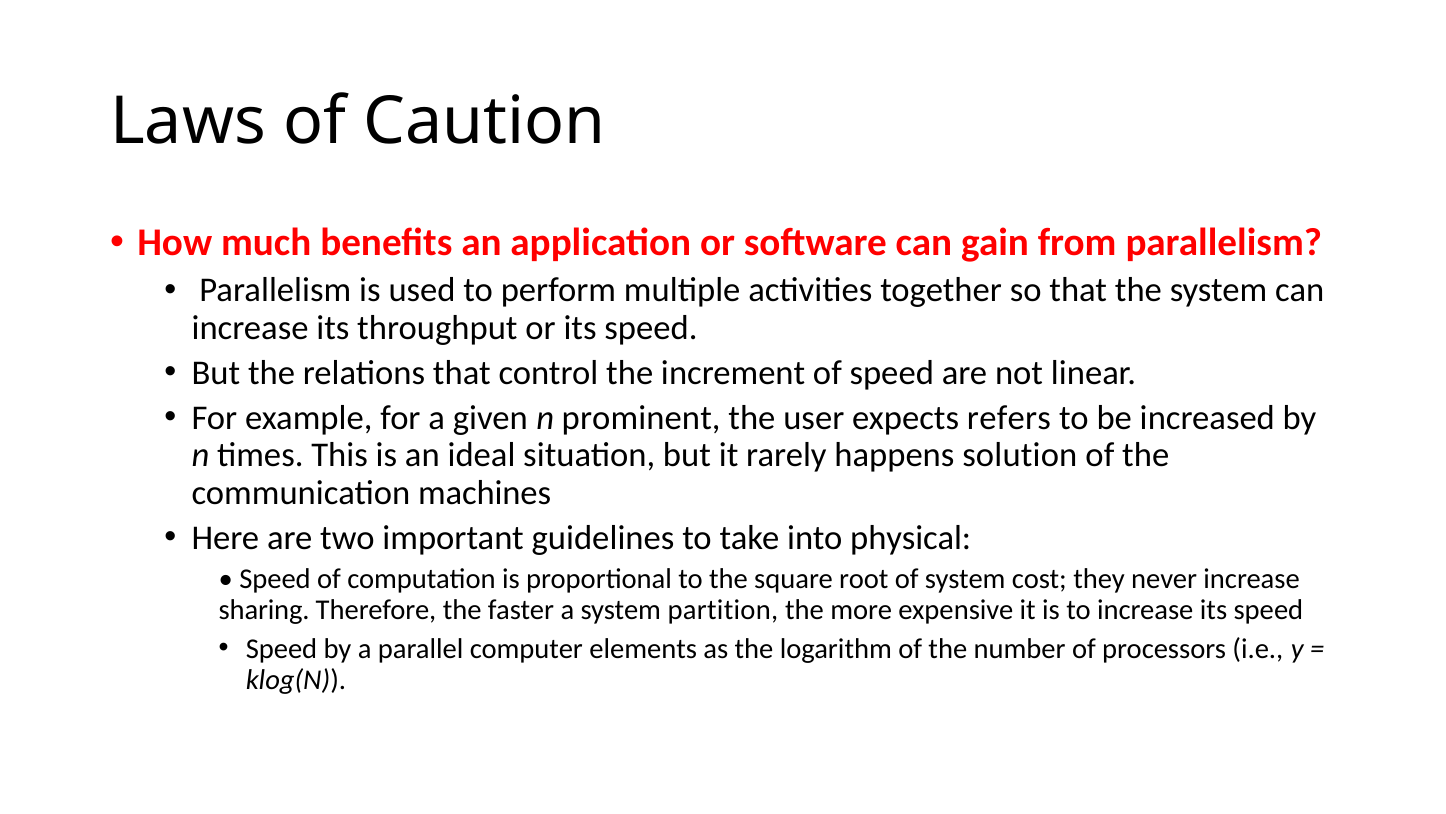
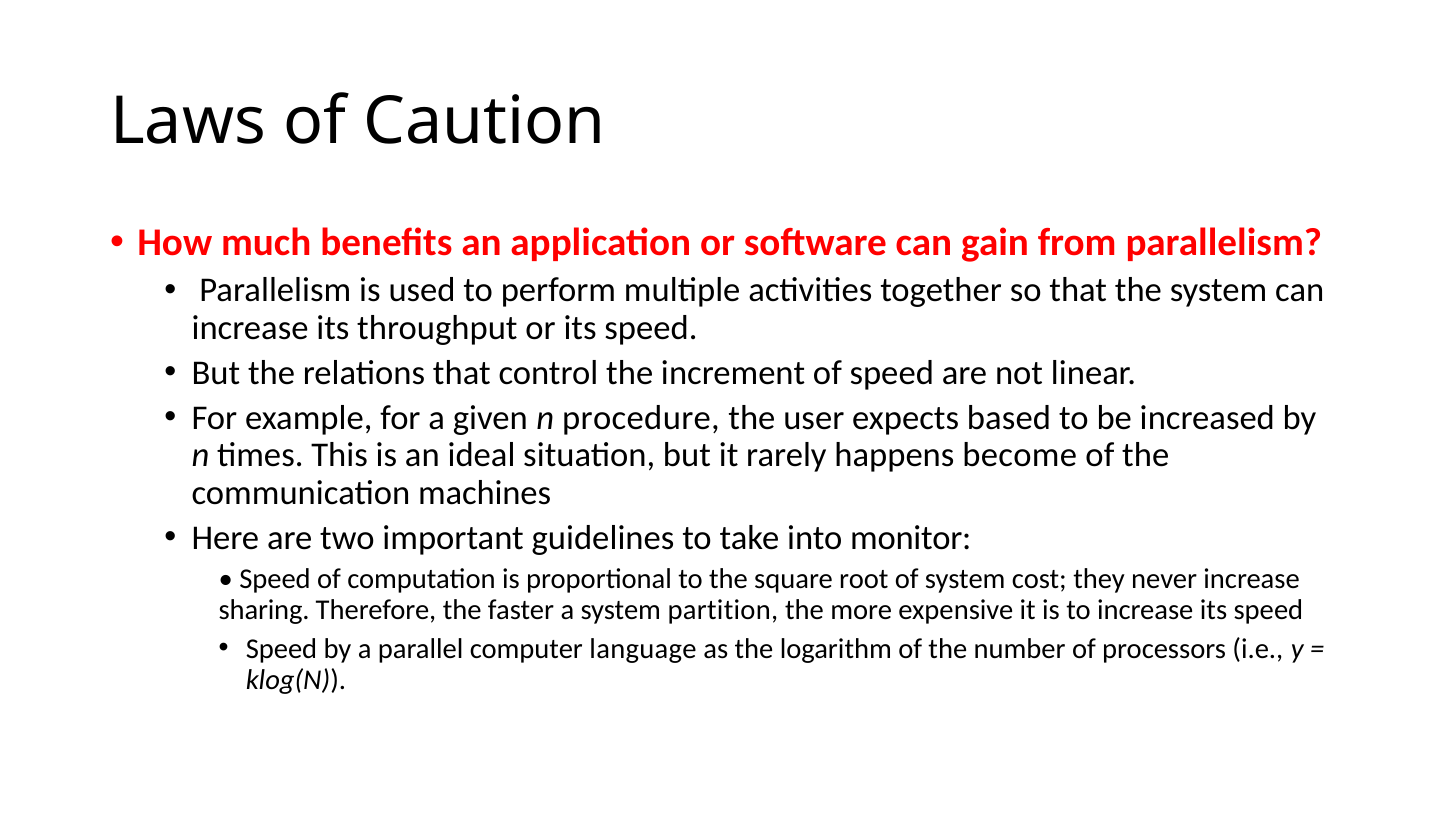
prominent: prominent -> procedure
refers: refers -> based
solution: solution -> become
physical: physical -> monitor
elements: elements -> language
